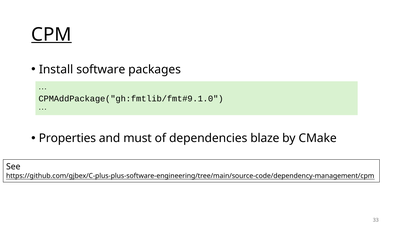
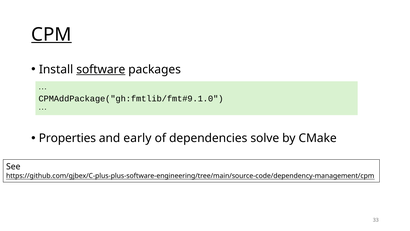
software underline: none -> present
must: must -> early
blaze: blaze -> solve
